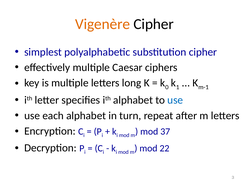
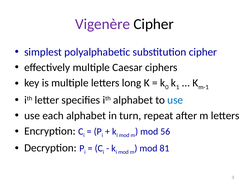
Vigenère colour: orange -> purple
37: 37 -> 56
22: 22 -> 81
